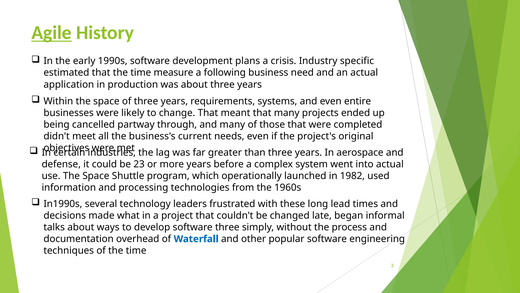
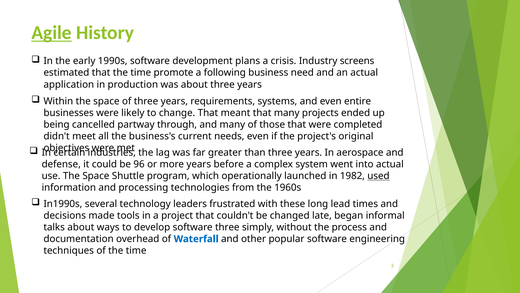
specific: specific -> screens
measure: measure -> promote
23: 23 -> 96
used underline: none -> present
what: what -> tools
